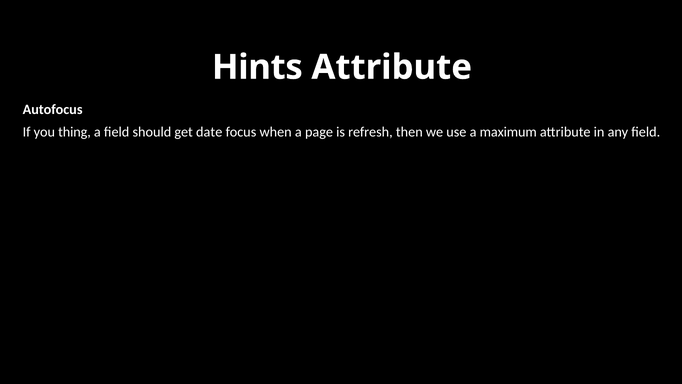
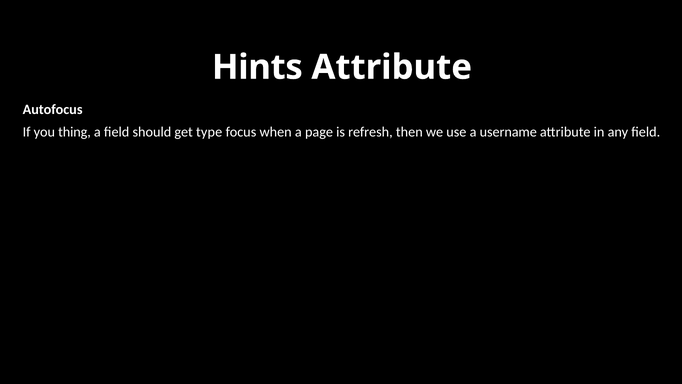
date: date -> type
maximum: maximum -> username
